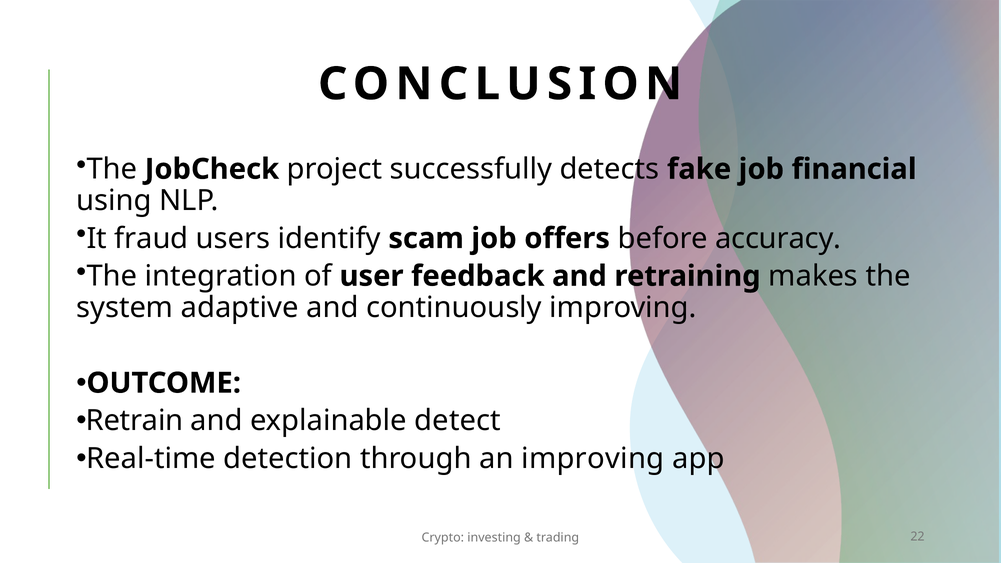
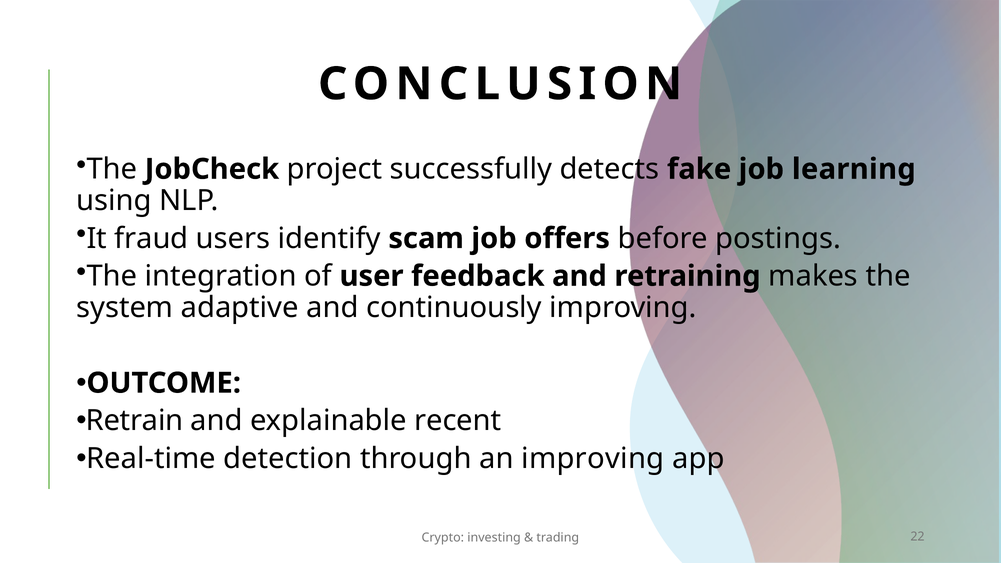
financial: financial -> learning
accuracy: accuracy -> postings
detect: detect -> recent
